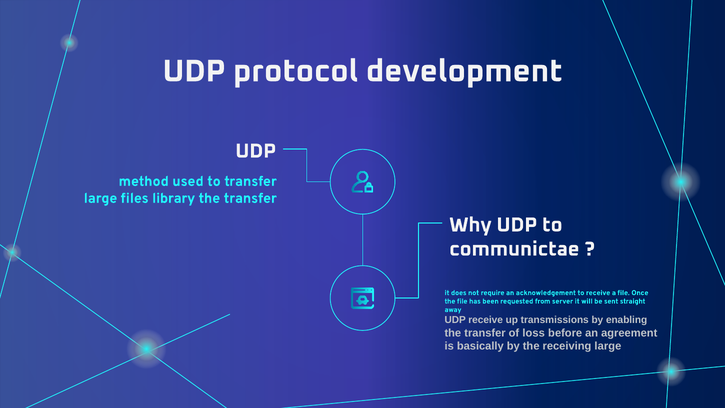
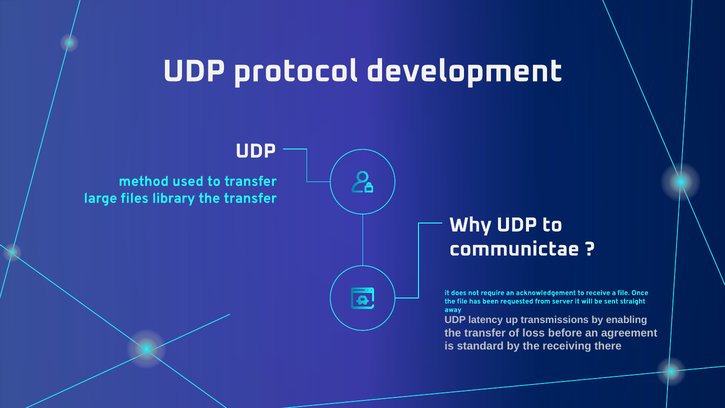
UDP receive: receive -> latency
basically: basically -> standard
receiving large: large -> there
